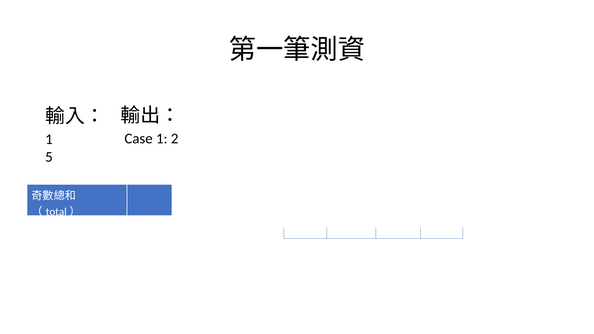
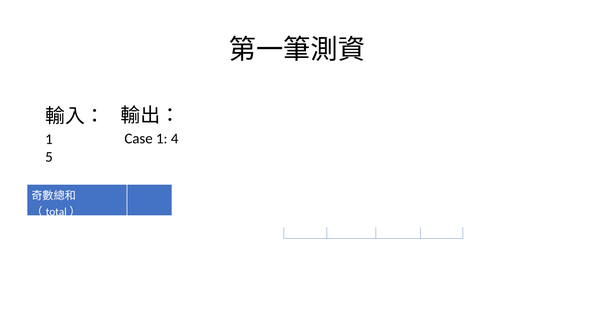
2: 2 -> 4
